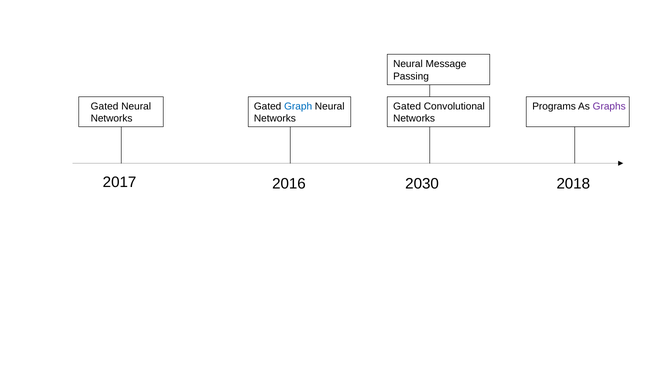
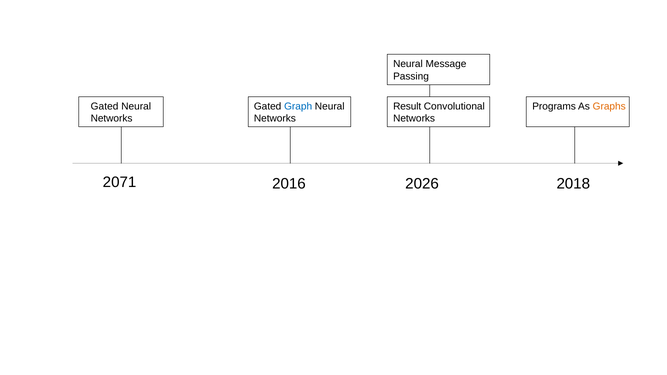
Gated at (407, 107): Gated -> Result
Graphs colour: purple -> orange
2017: 2017 -> 2071
2030: 2030 -> 2026
